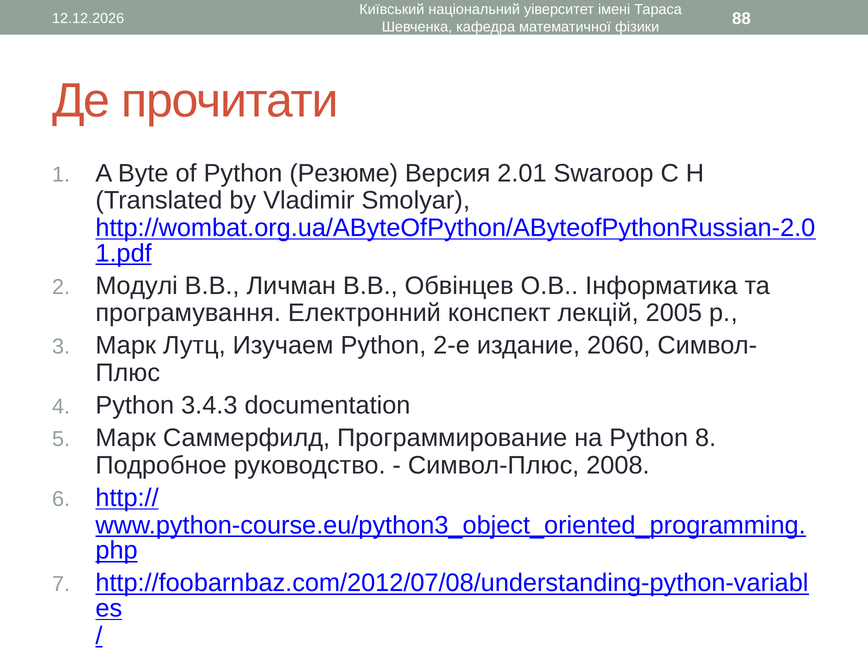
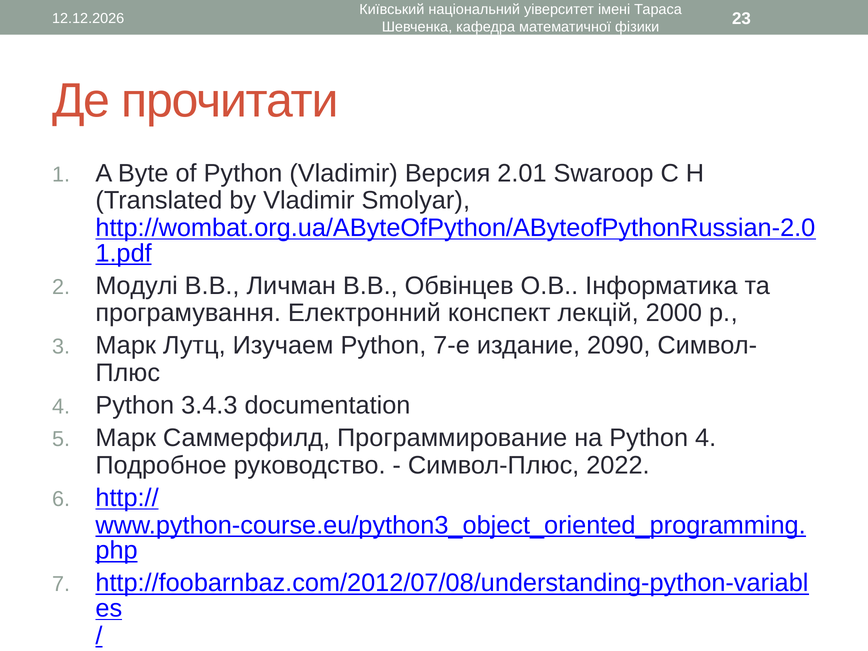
88: 88 -> 23
Python Резюме: Резюме -> Vladimir
2005: 2005 -> 2000
2-е: 2-е -> 7-е
2060: 2060 -> 2090
Python 8: 8 -> 4
2008: 2008 -> 2022
